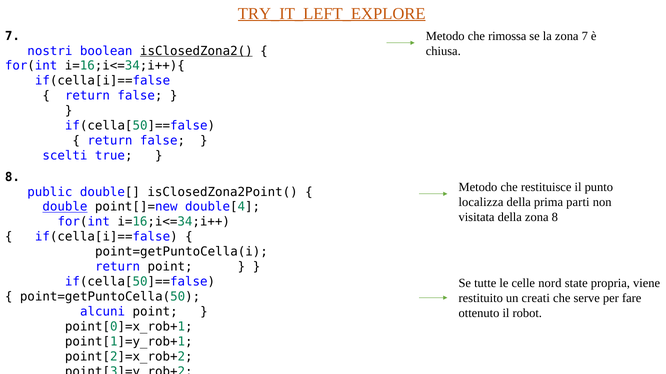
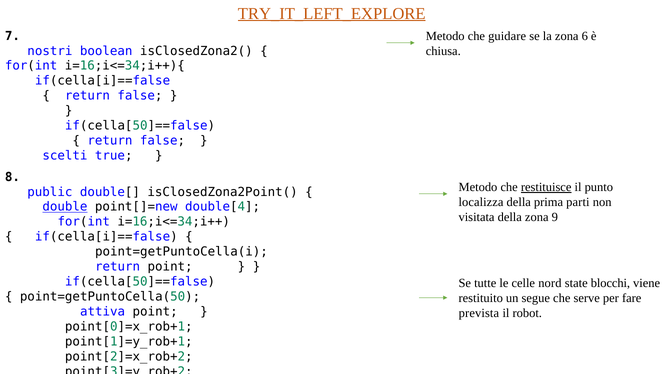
rimossa: rimossa -> guidare
zona 7: 7 -> 6
isClosedZona2( underline: present -> none
restituisce underline: none -> present
zona 8: 8 -> 9
propria: propria -> blocchi
creati: creati -> segue
alcuni: alcuni -> attiva
ottenuto: ottenuto -> prevista
